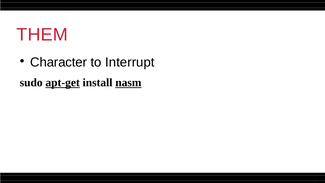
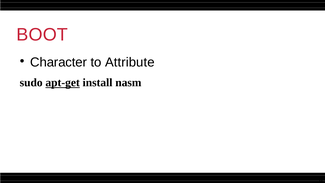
THEM: THEM -> BOOT
Interrupt: Interrupt -> Attribute
nasm underline: present -> none
